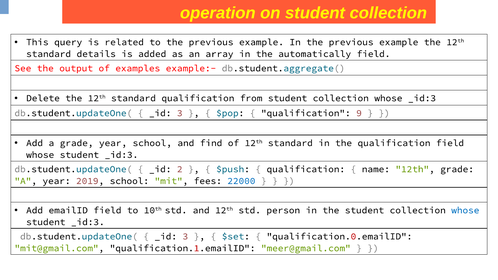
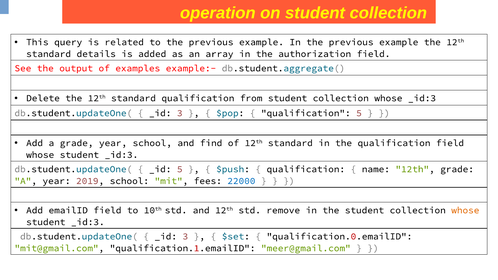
automatically: automatically -> authorization
qualification 9: 9 -> 5
2 at (180, 169): 2 -> 5
person: person -> remove
whose at (465, 210) colour: blue -> orange
